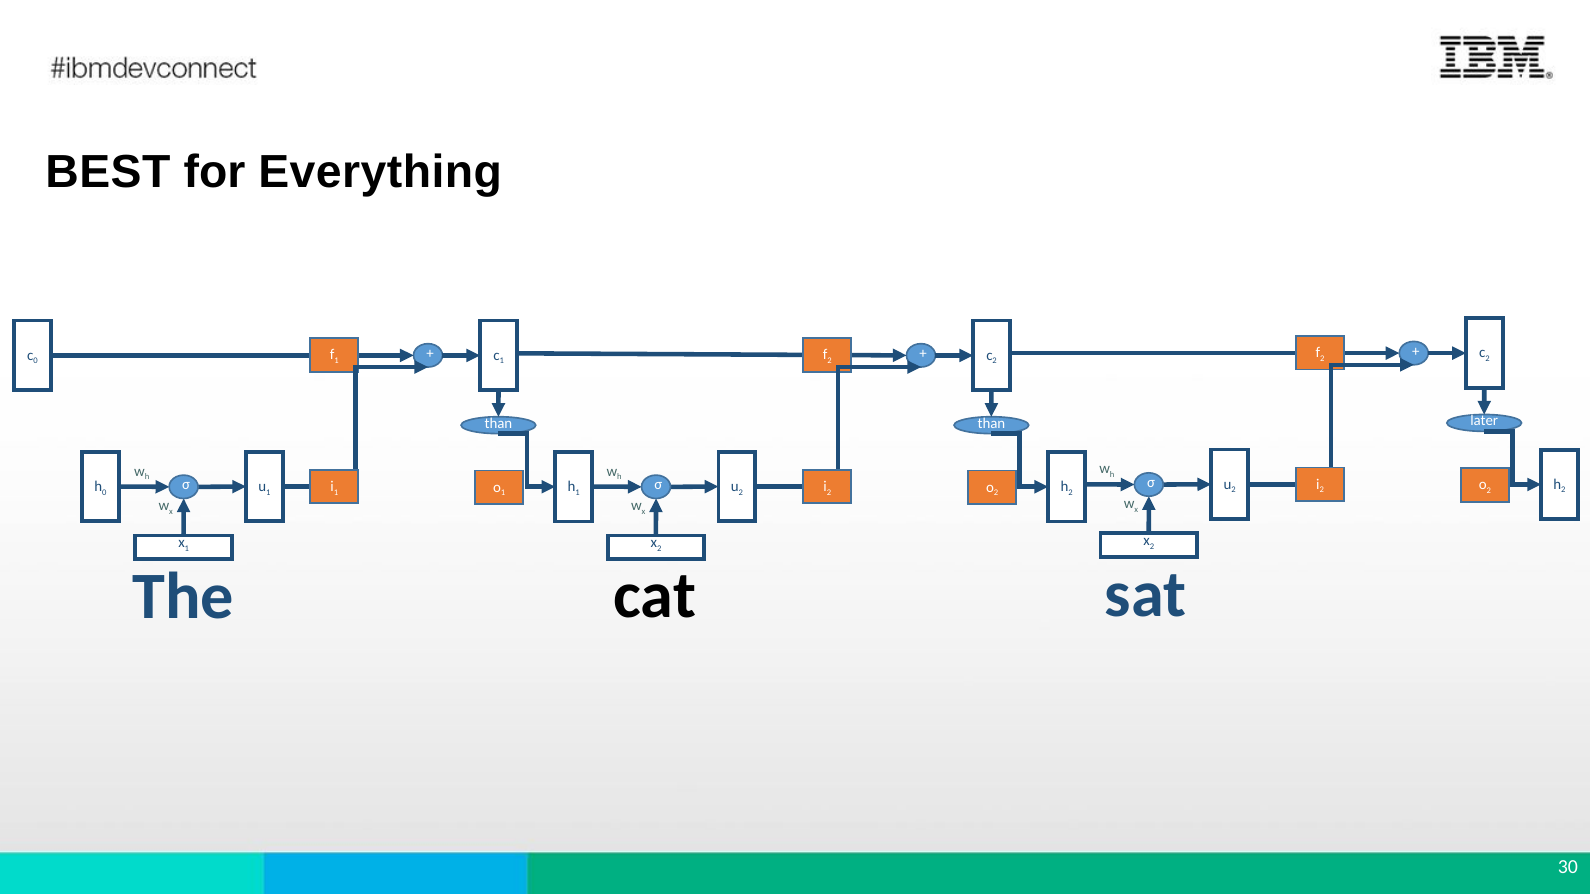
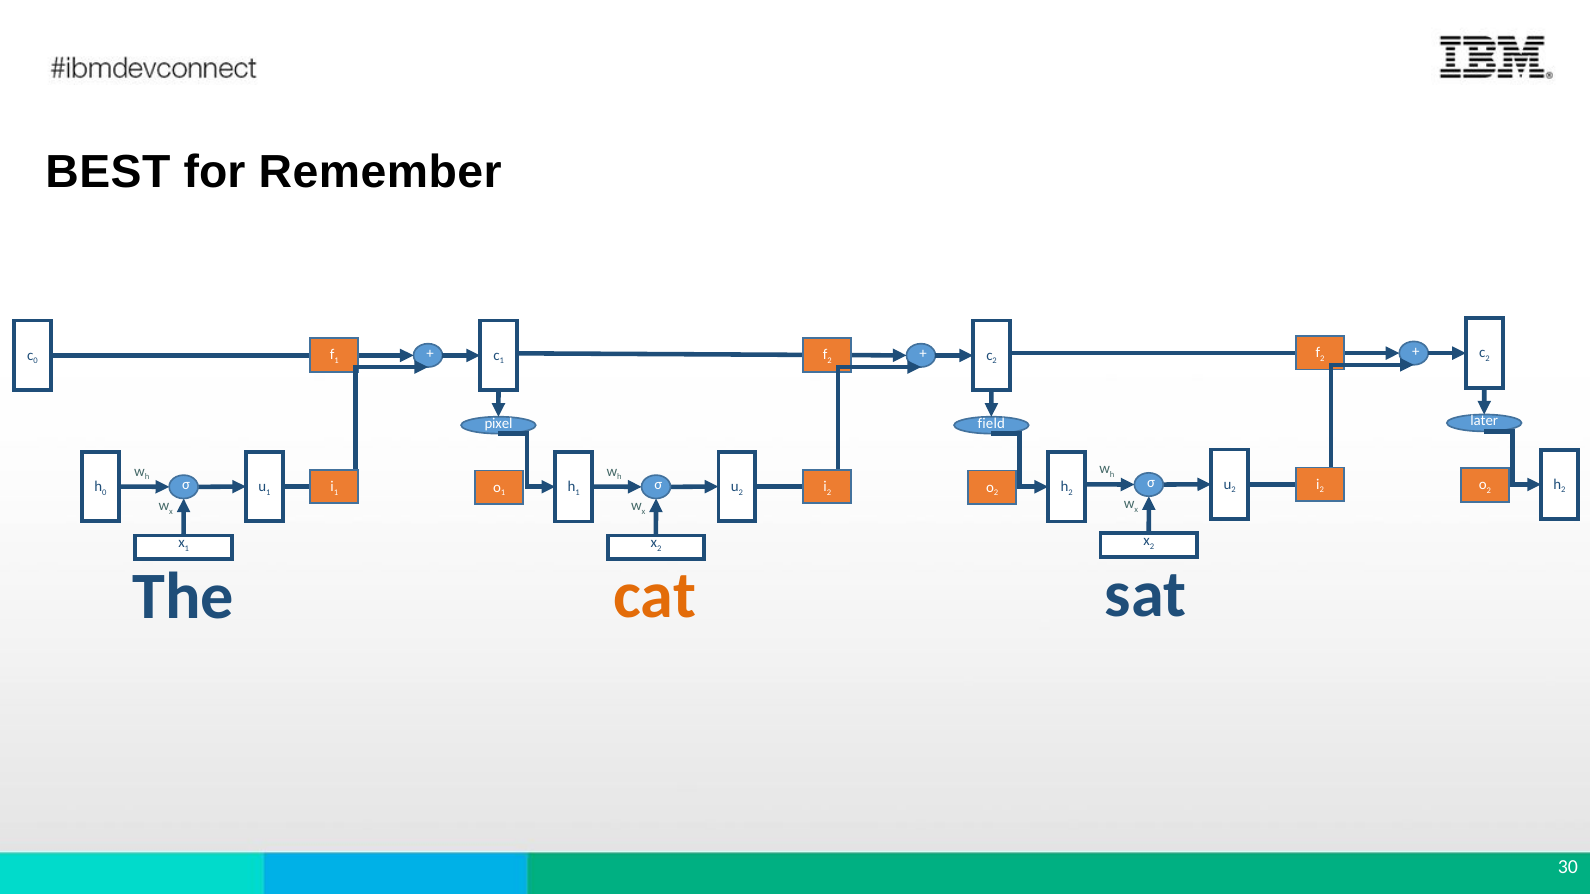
Everything: Everything -> Remember
than at (498, 423): than -> pixel
than at (991, 423): than -> field
cat colour: black -> orange
